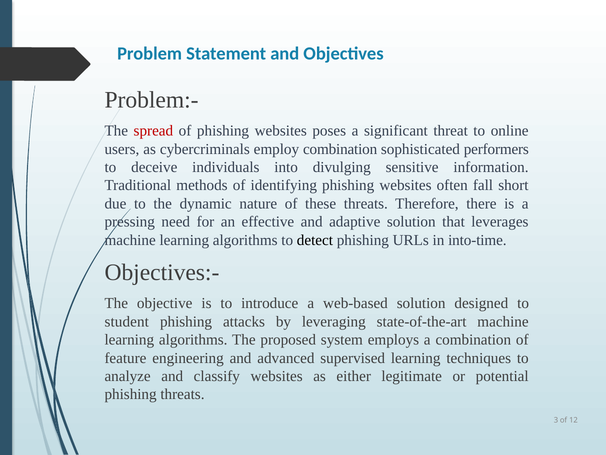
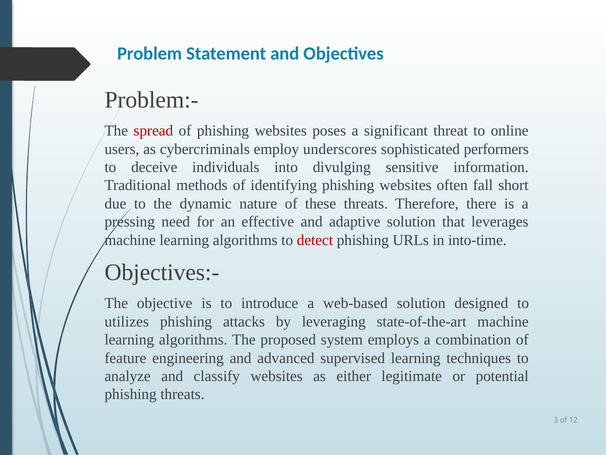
employ combination: combination -> underscores
detect colour: black -> red
student: student -> utilizes
